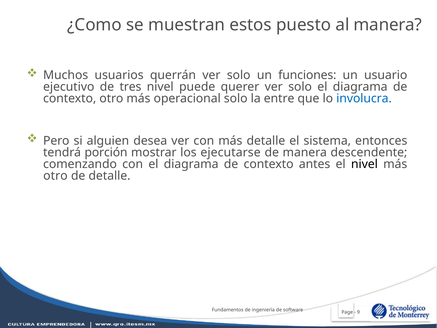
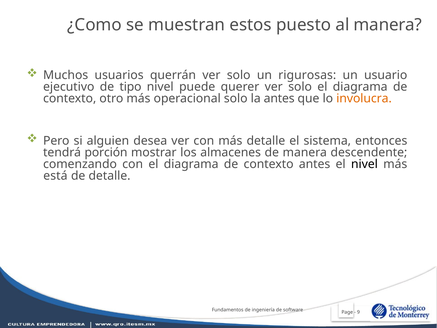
funciones: funciones -> rigurosas
tres: tres -> tipo
la entre: entre -> antes
involucra colour: blue -> orange
ejecutarse: ejecutarse -> almacenes
otro at (55, 176): otro -> está
